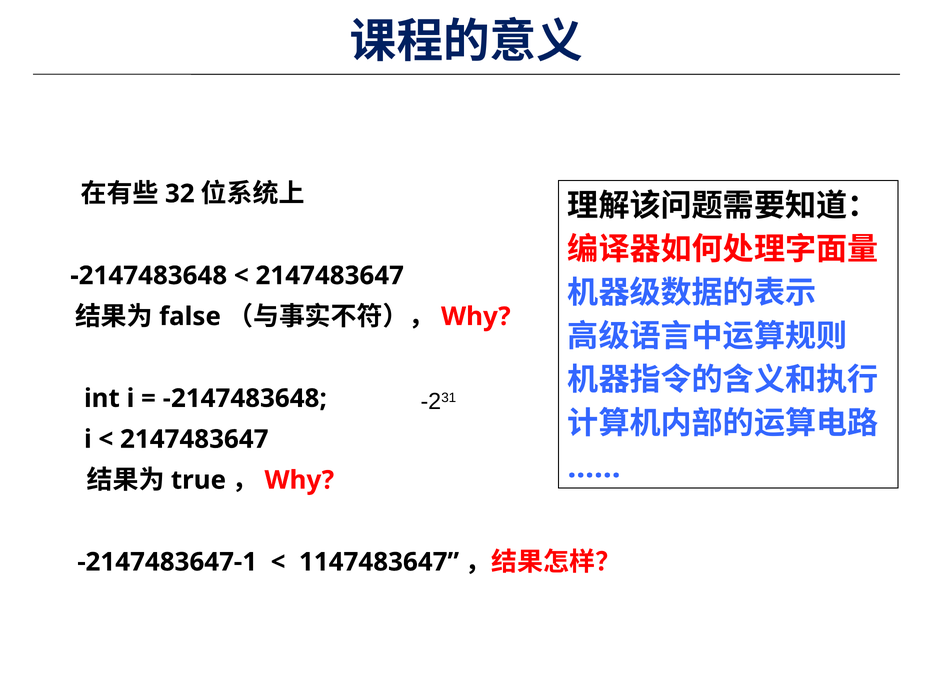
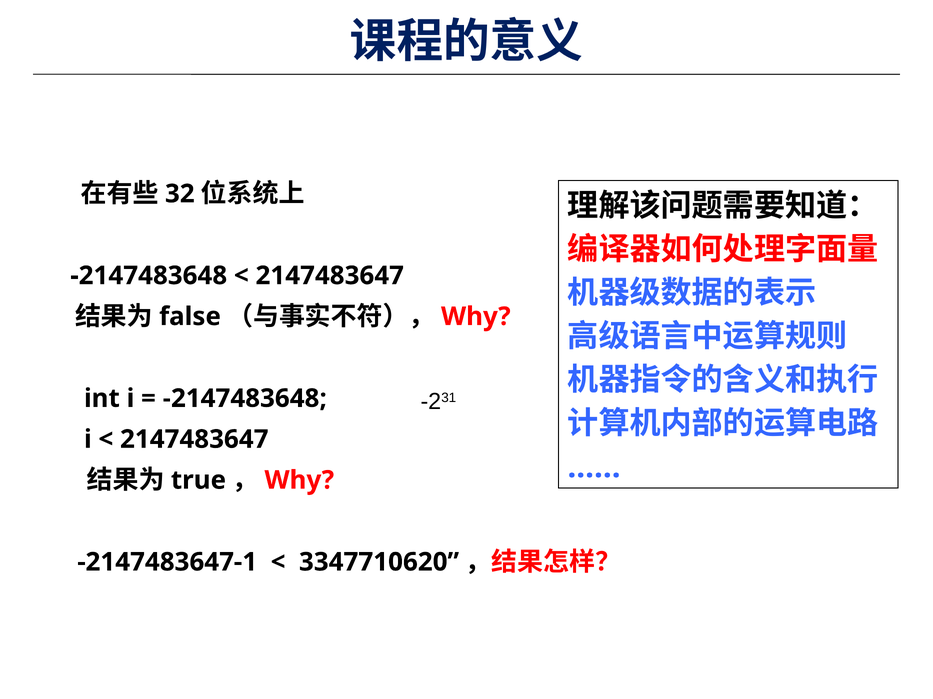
1147483647: 1147483647 -> 3347710620
